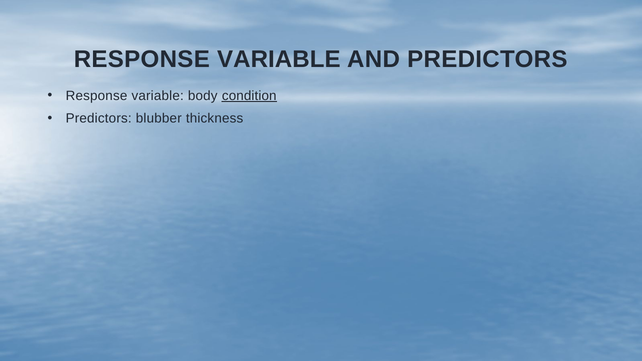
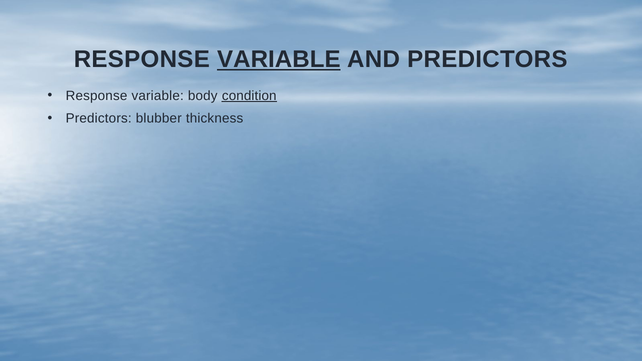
VARIABLE at (279, 59) underline: none -> present
